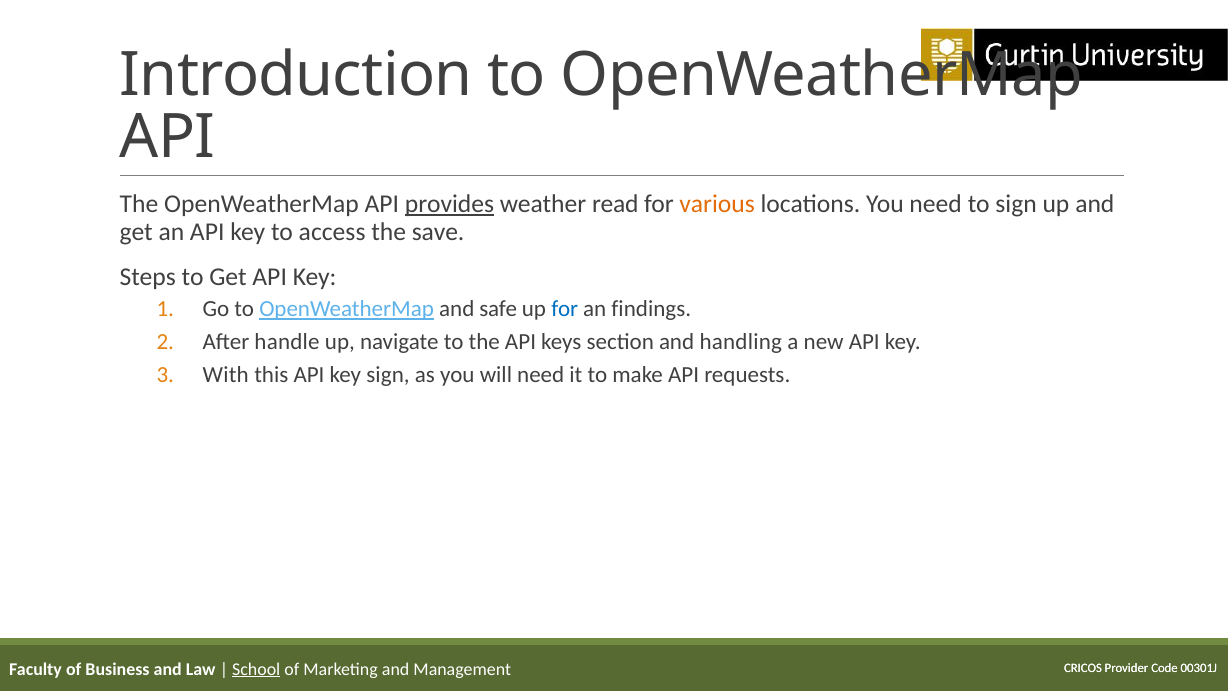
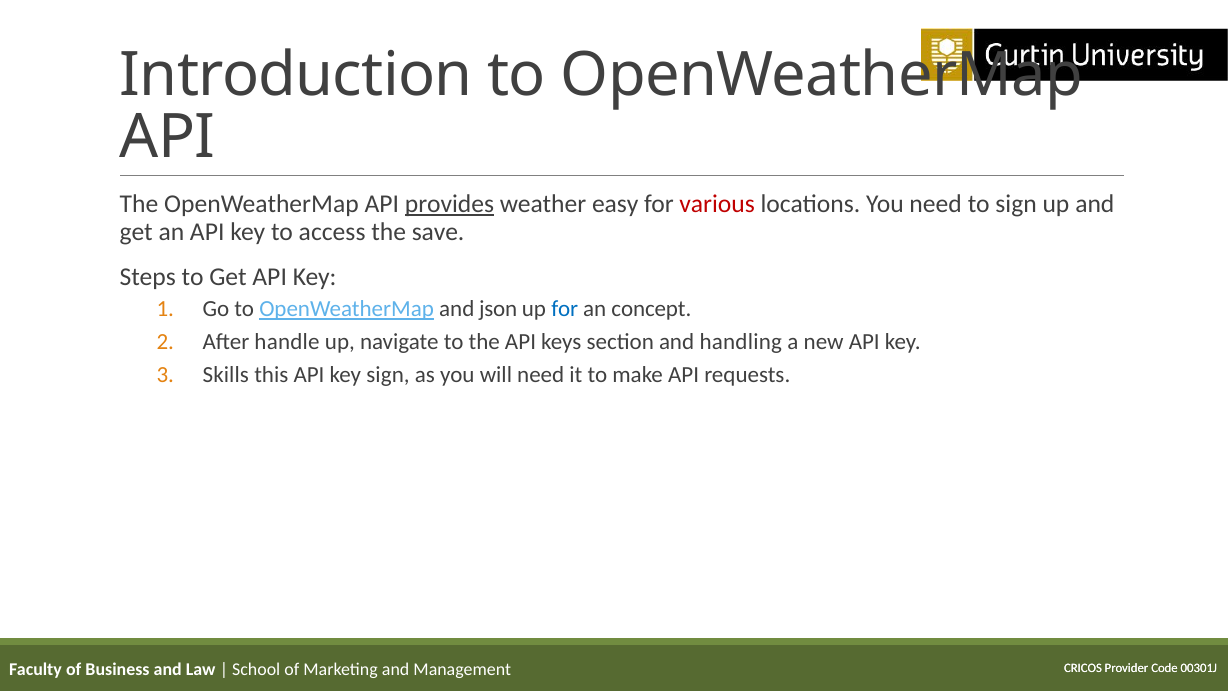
read: read -> easy
various colour: orange -> red
safe: safe -> json
findings: findings -> concept
With: With -> Skills
School underline: present -> none
